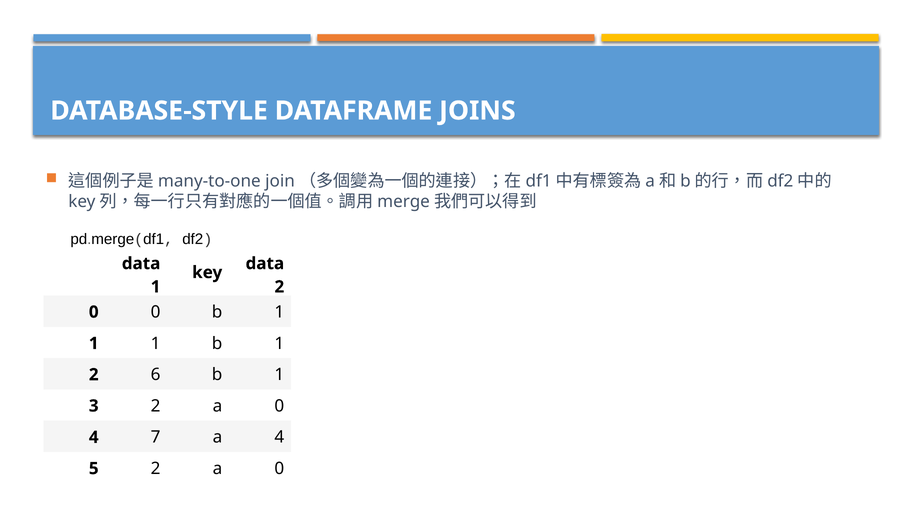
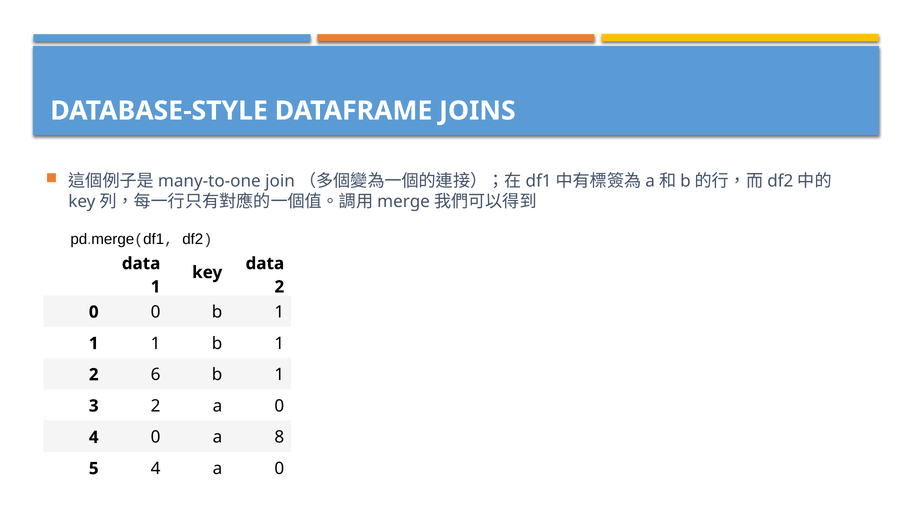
4 7: 7 -> 0
a 4: 4 -> 8
5 2: 2 -> 4
